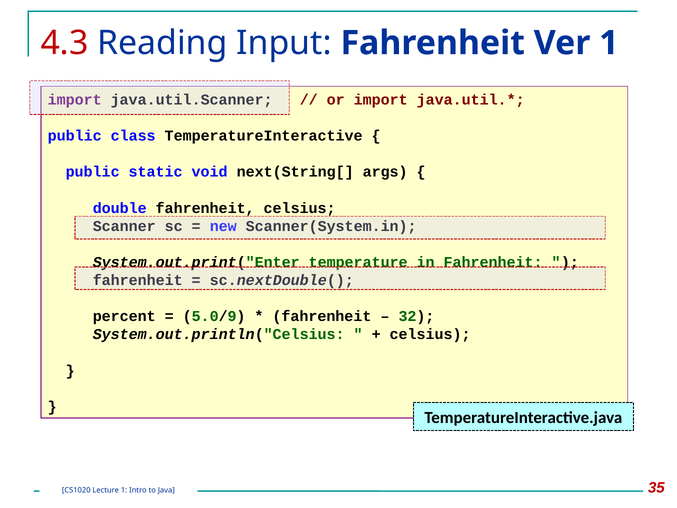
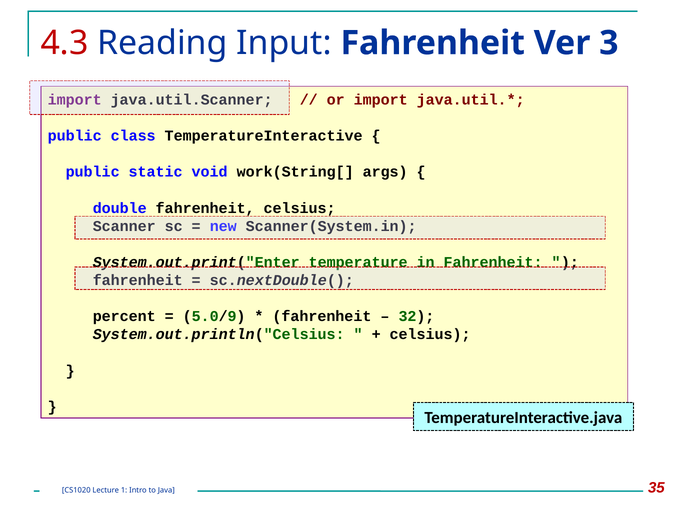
Ver 1: 1 -> 3
next(String[: next(String[ -> work(String[
